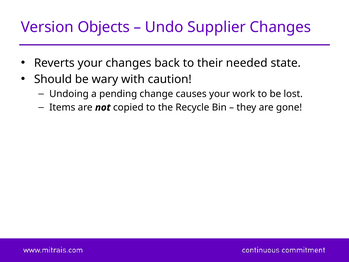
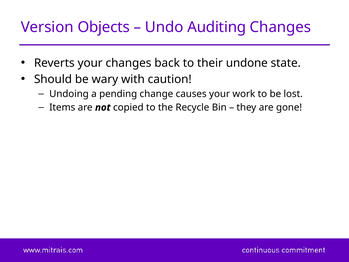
Supplier: Supplier -> Auditing
needed: needed -> undone
